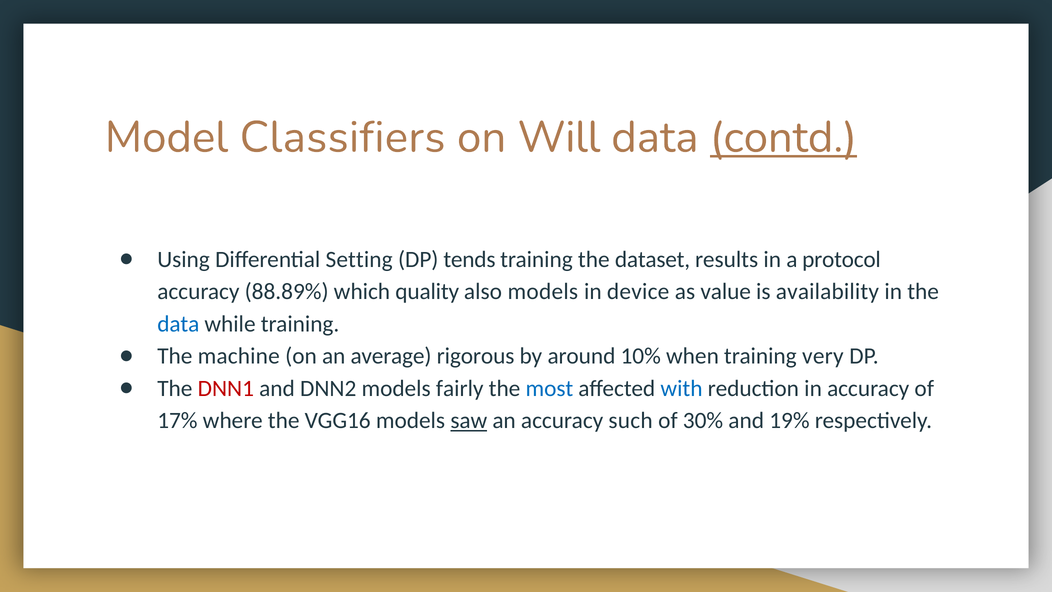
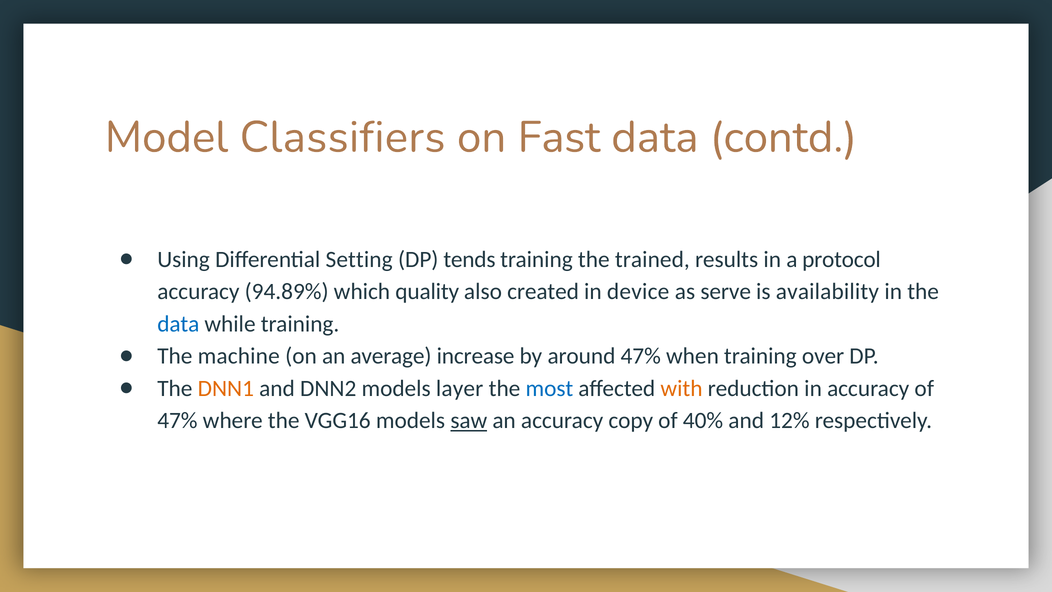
Will: Will -> Fast
contd underline: present -> none
dataset: dataset -> trained
88.89%: 88.89% -> 94.89%
also models: models -> created
value: value -> serve
rigorous: rigorous -> increase
around 10%: 10% -> 47%
very: very -> over
DNN1 colour: red -> orange
fairly: fairly -> layer
with colour: blue -> orange
17% at (177, 421): 17% -> 47%
such: such -> copy
30%: 30% -> 40%
19%: 19% -> 12%
